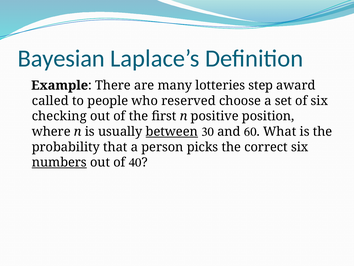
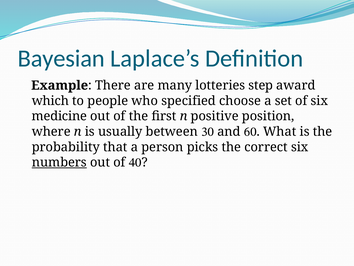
called: called -> which
reserved: reserved -> specified
checking: checking -> medicine
between underline: present -> none
